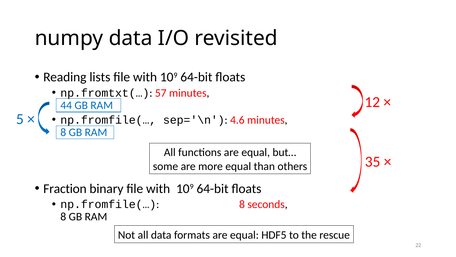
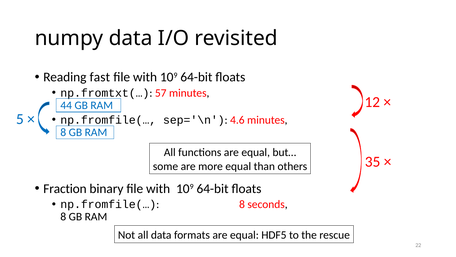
lists: lists -> fast
